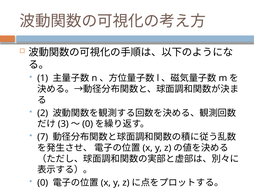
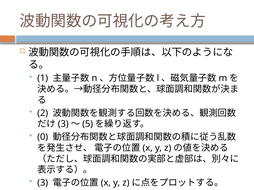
0 at (88, 124): 0 -> 5
7: 7 -> 0
0 at (43, 183): 0 -> 3
